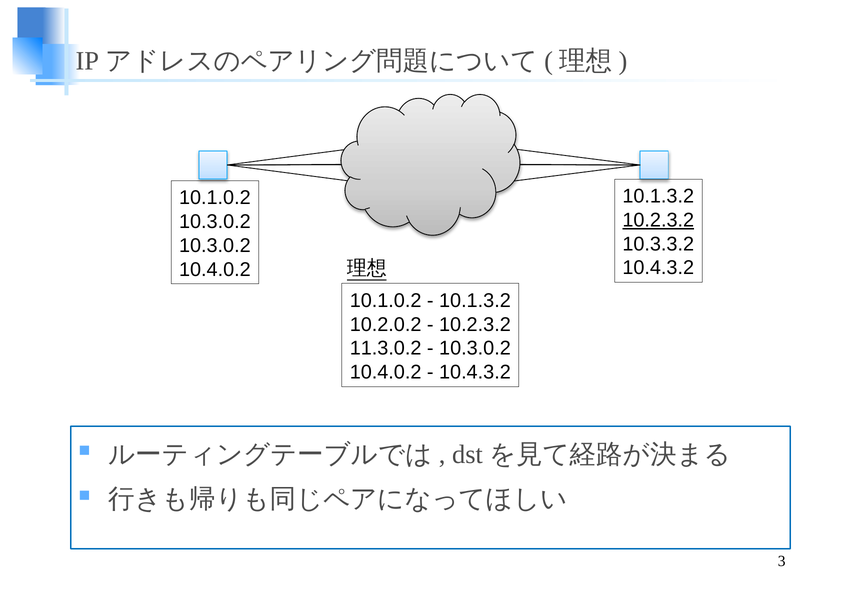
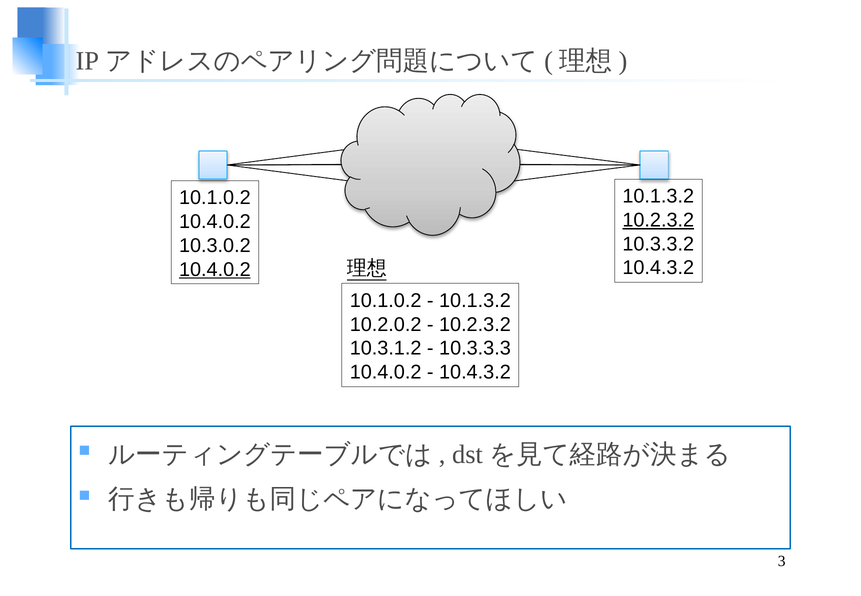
10.3.0.2 at (215, 222): 10.3.0.2 -> 10.4.0.2
10.4.0.2 at (215, 269) underline: none -> present
11.3.0.2: 11.3.0.2 -> 10.3.1.2
10.3.0.2 at (475, 348): 10.3.0.2 -> 10.3.3.3
